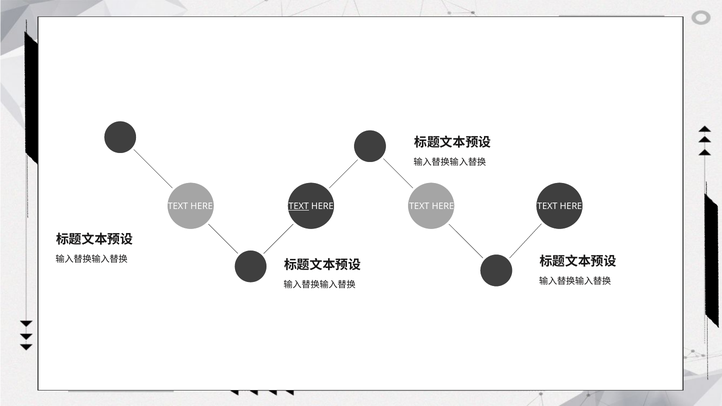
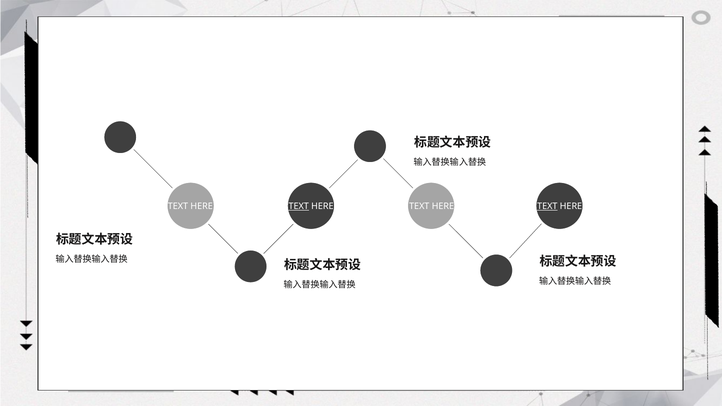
TEXT at (547, 206) underline: none -> present
